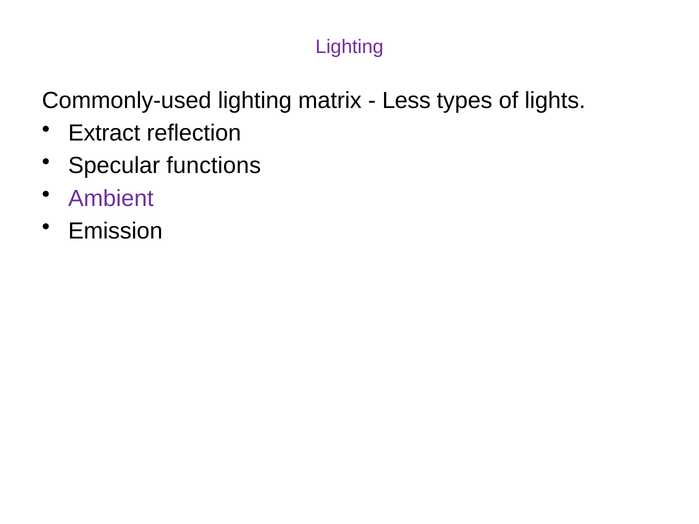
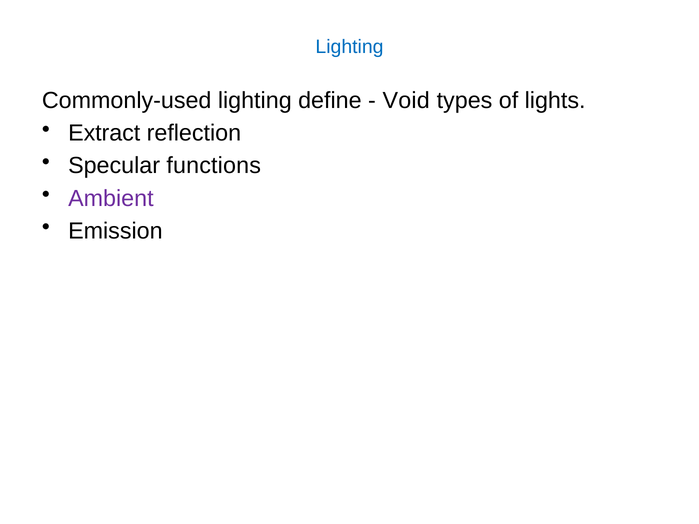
Lighting at (350, 47) colour: purple -> blue
matrix: matrix -> define
Less: Less -> Void
